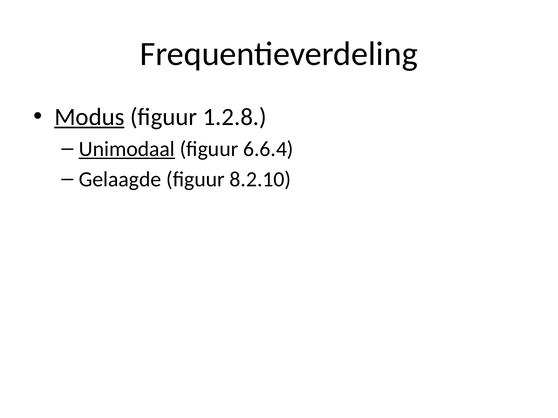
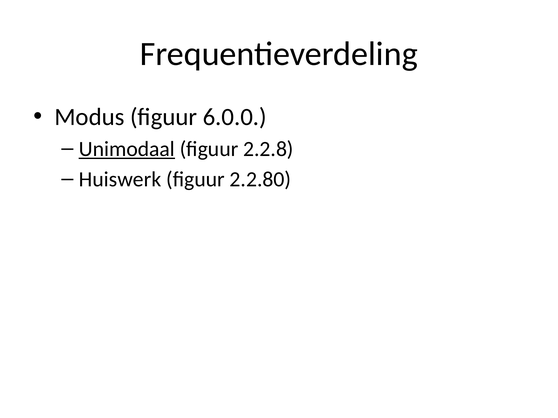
Modus underline: present -> none
1.2.8: 1.2.8 -> 6.0.0
6.6.4: 6.6.4 -> 2.2.8
Gelaagde: Gelaagde -> Huiswerk
8.2.10: 8.2.10 -> 2.2.80
